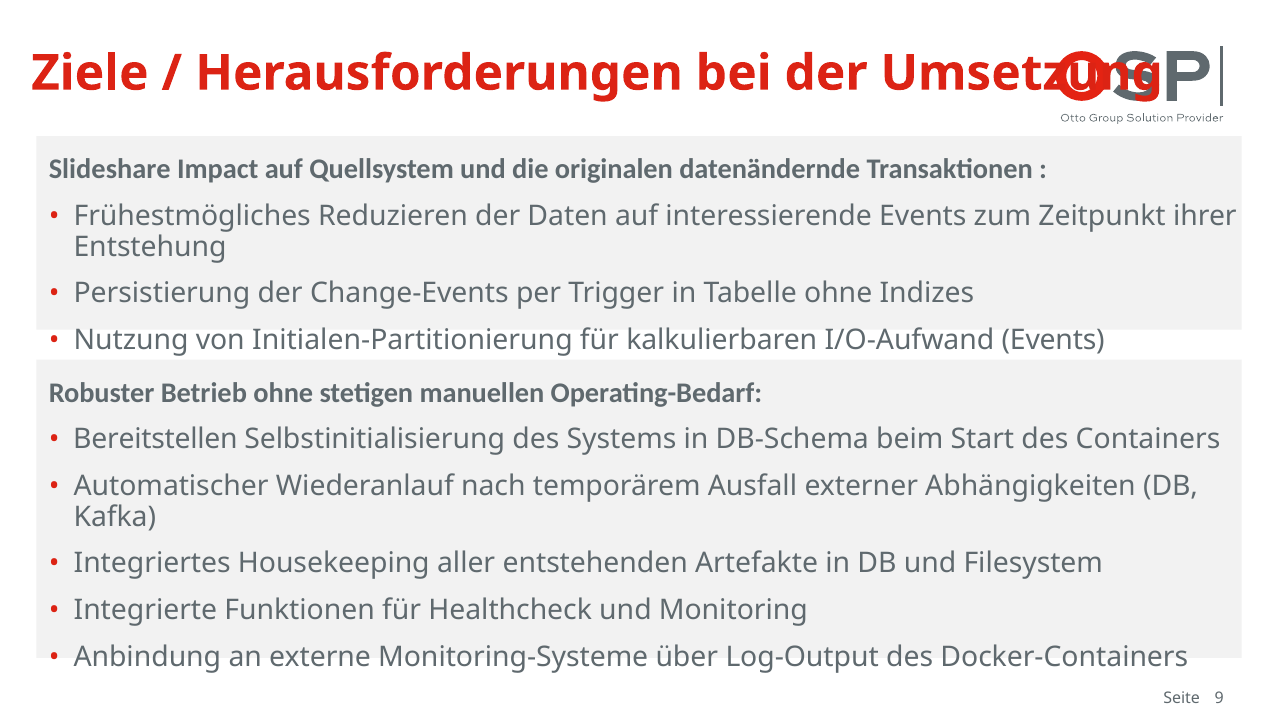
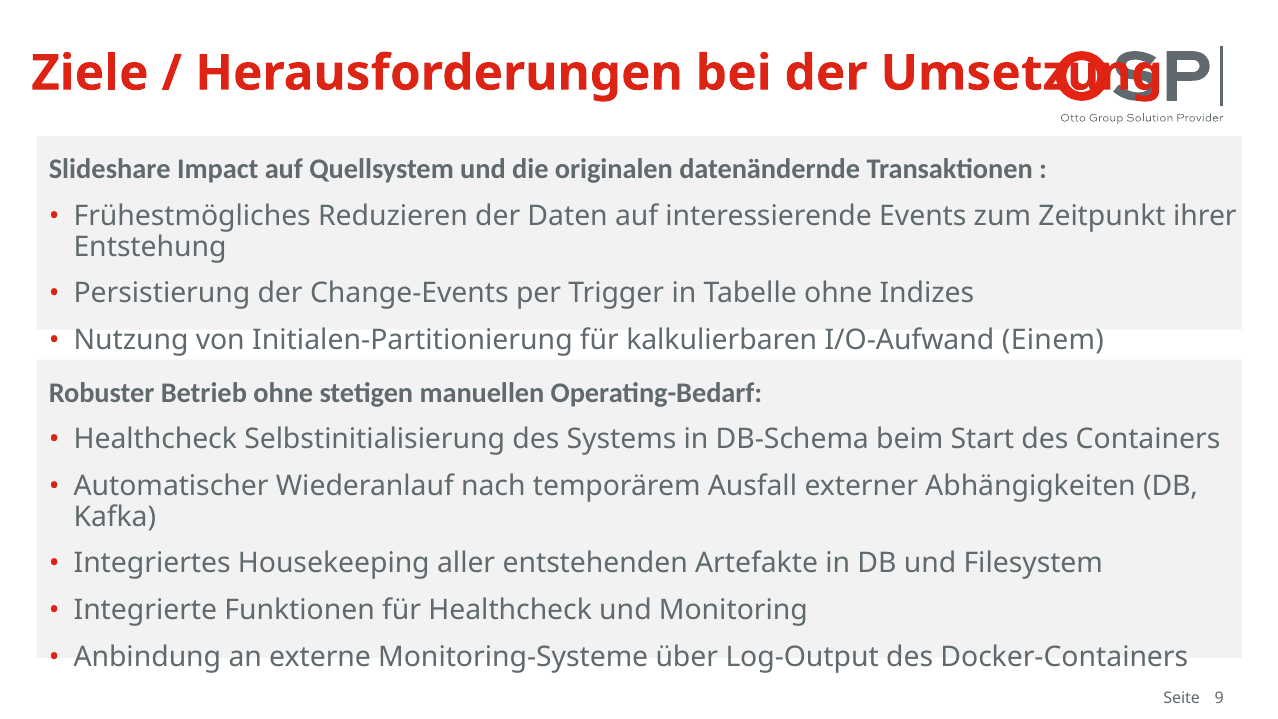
I/O-Aufwand Events: Events -> Einem
Bereitstellen at (155, 439): Bereitstellen -> Healthcheck
